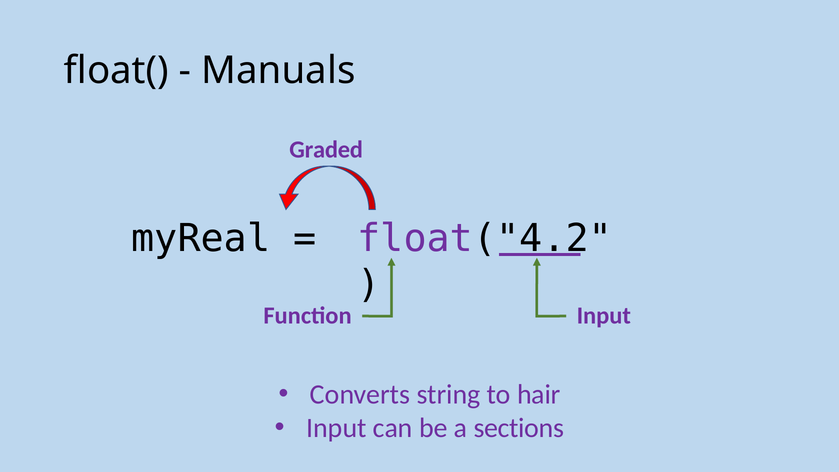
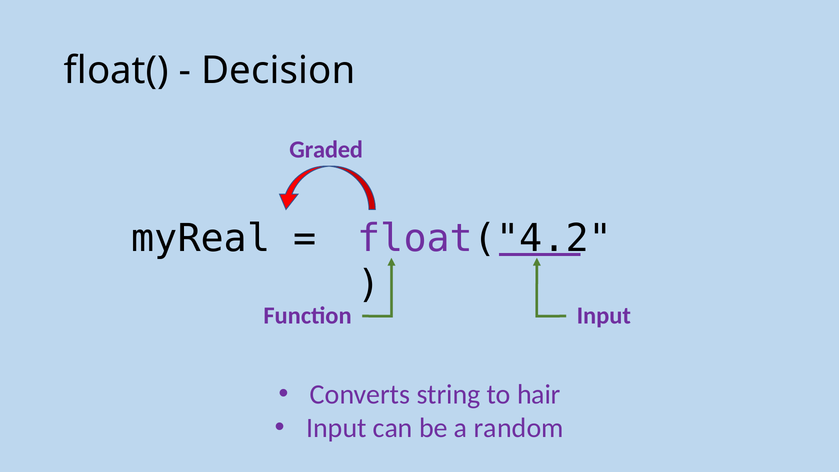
Manuals: Manuals -> Decision
sections: sections -> random
